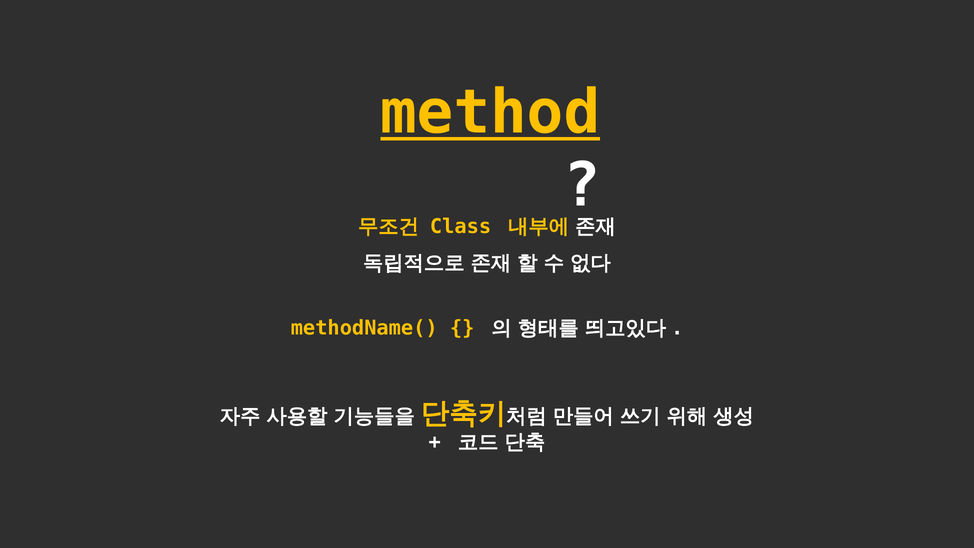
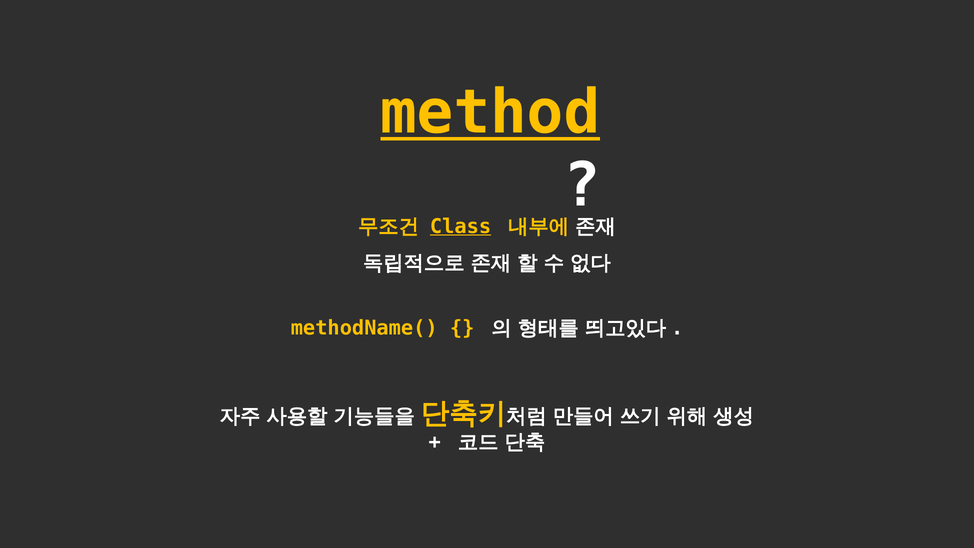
Class underline: none -> present
